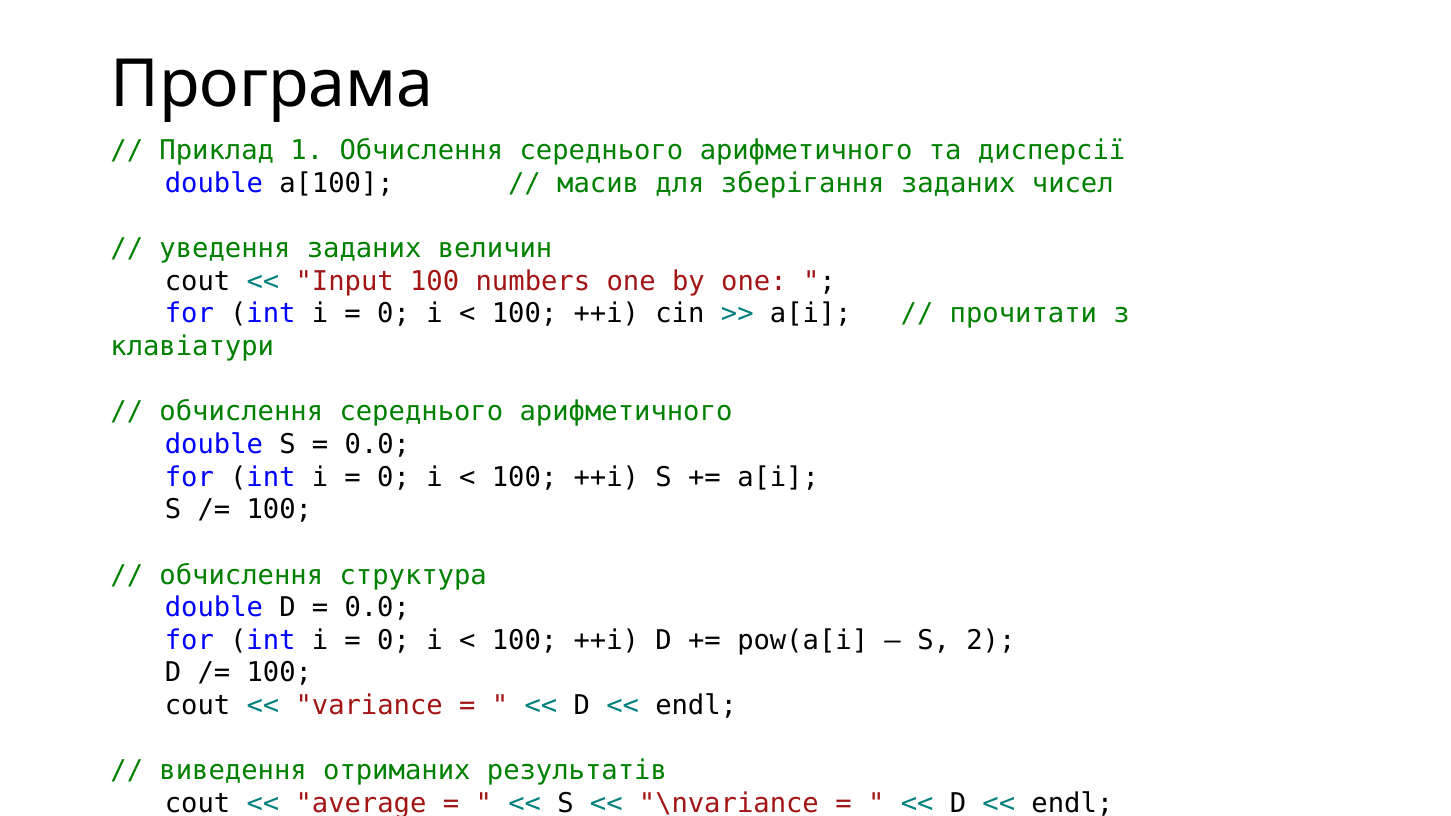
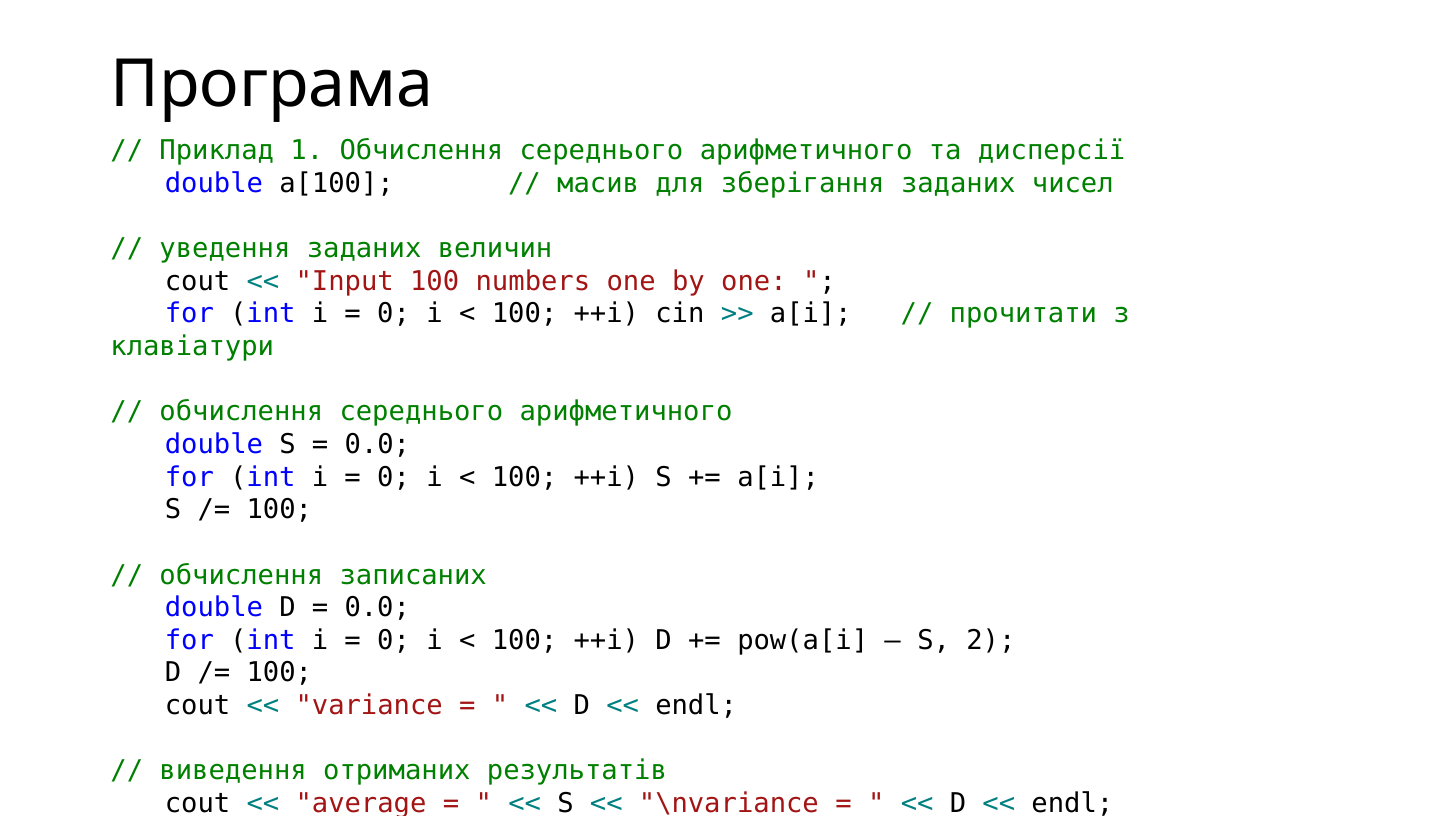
структура: структура -> записаних
